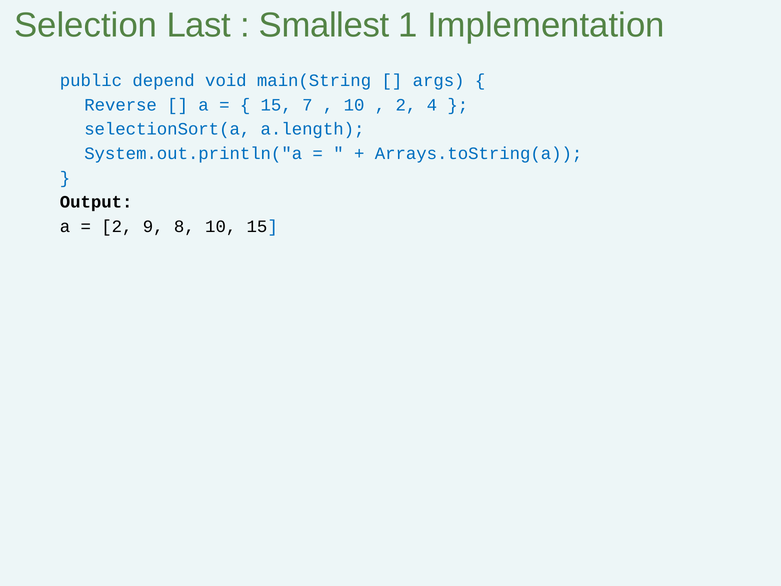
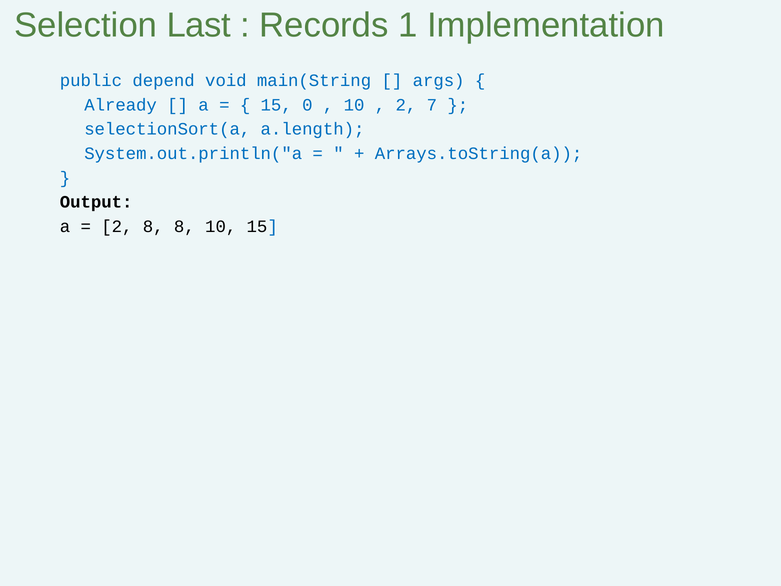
Smallest: Smallest -> Records
Reverse: Reverse -> Already
7: 7 -> 0
4: 4 -> 7
2 9: 9 -> 8
